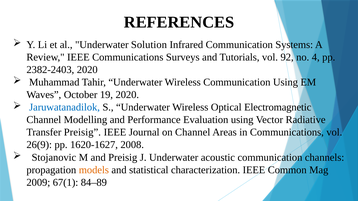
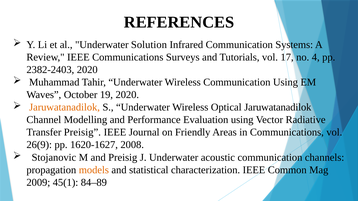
92: 92 -> 17
Jaruwatanadilok at (65, 107) colour: blue -> orange
Optical Electromagnetic: Electromagnetic -> Jaruwatanadilok
on Channel: Channel -> Friendly
67(1: 67(1 -> 45(1
